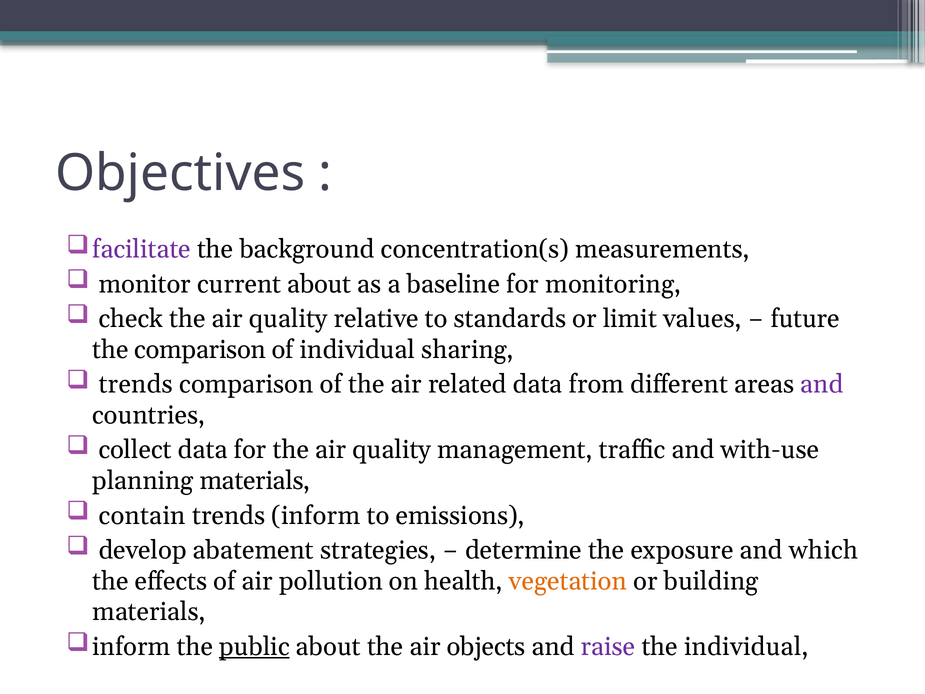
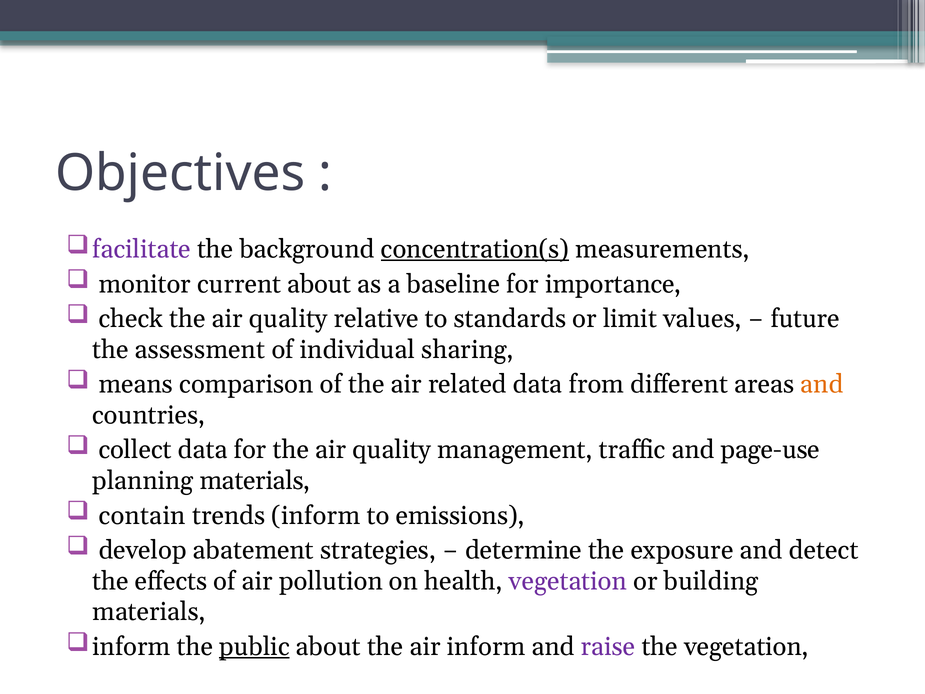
concentration(s underline: none -> present
monitoring: monitoring -> importance
the comparison: comparison -> assessment
trends at (136, 384): trends -> means
and at (822, 384) colour: purple -> orange
with-use: with-use -> page-use
which: which -> detect
vegetation at (568, 581) colour: orange -> purple
air objects: objects -> inform
the individual: individual -> vegetation
